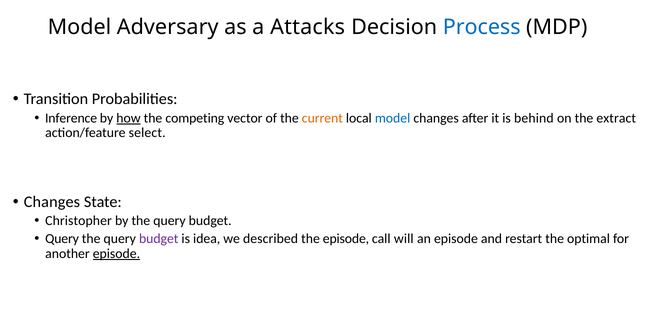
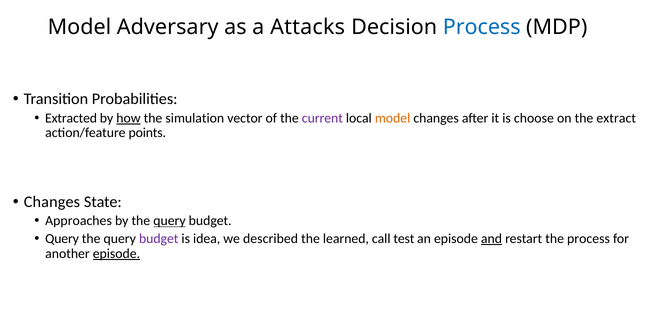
Inference: Inference -> Extracted
competing: competing -> simulation
current colour: orange -> purple
model at (393, 118) colour: blue -> orange
behind: behind -> choose
select: select -> points
Christopher: Christopher -> Approaches
query at (169, 221) underline: none -> present
the episode: episode -> learned
will: will -> test
and underline: none -> present
the optimal: optimal -> process
